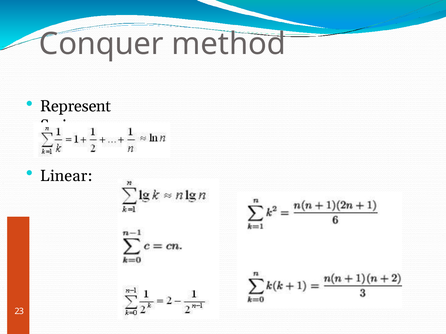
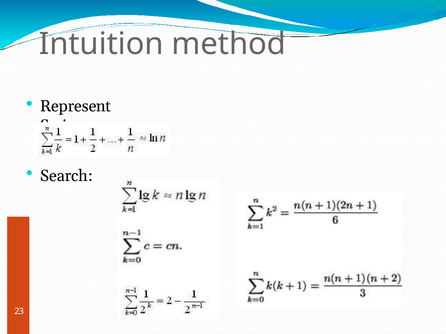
Conquer: Conquer -> Intuition
Linear: Linear -> Search
